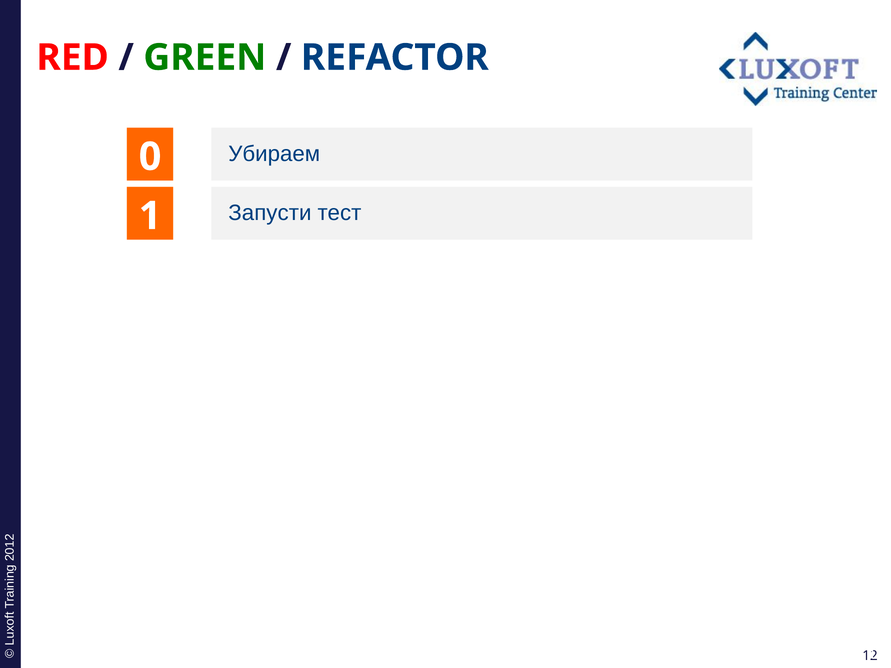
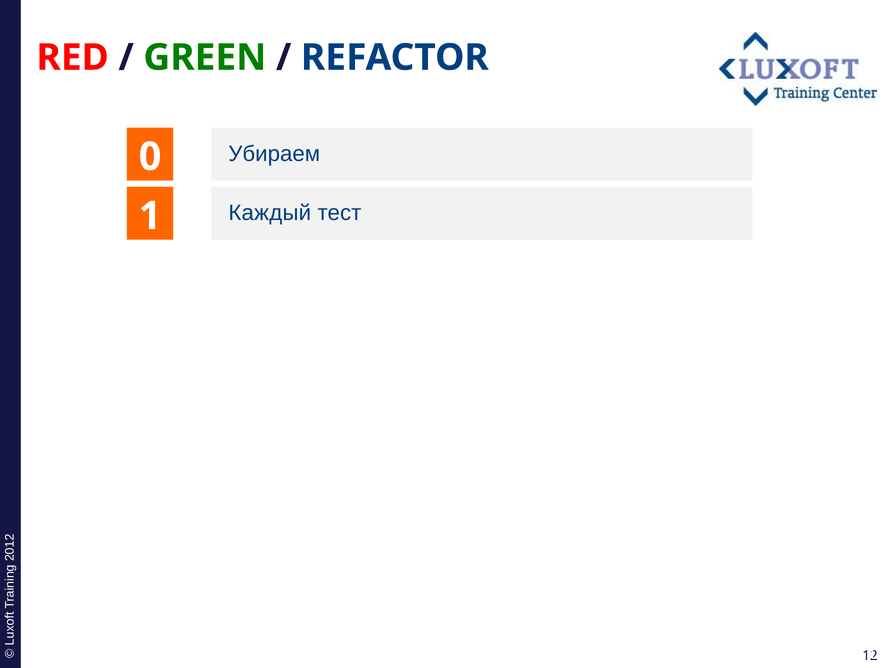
Запусти: Запусти -> Каждый
